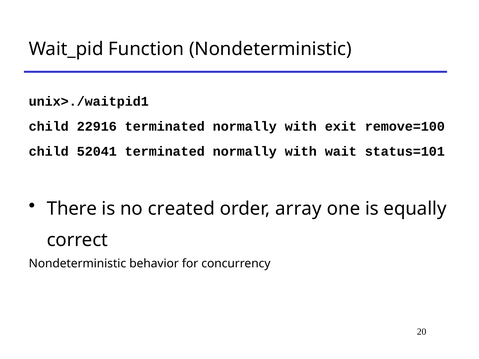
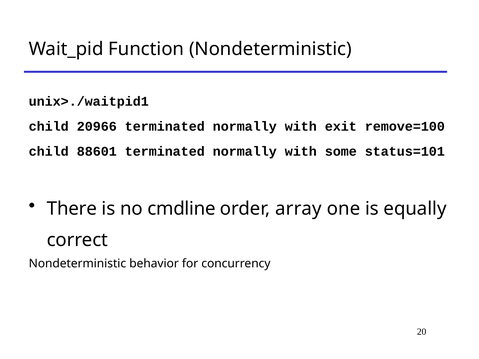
22916: 22916 -> 20966
52041: 52041 -> 88601
wait: wait -> some
created: created -> cmdline
